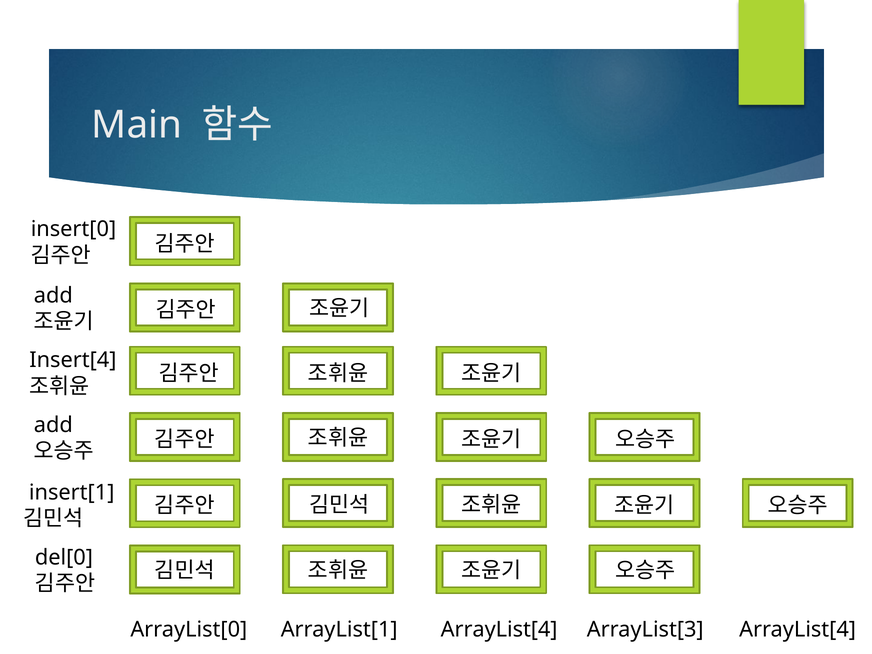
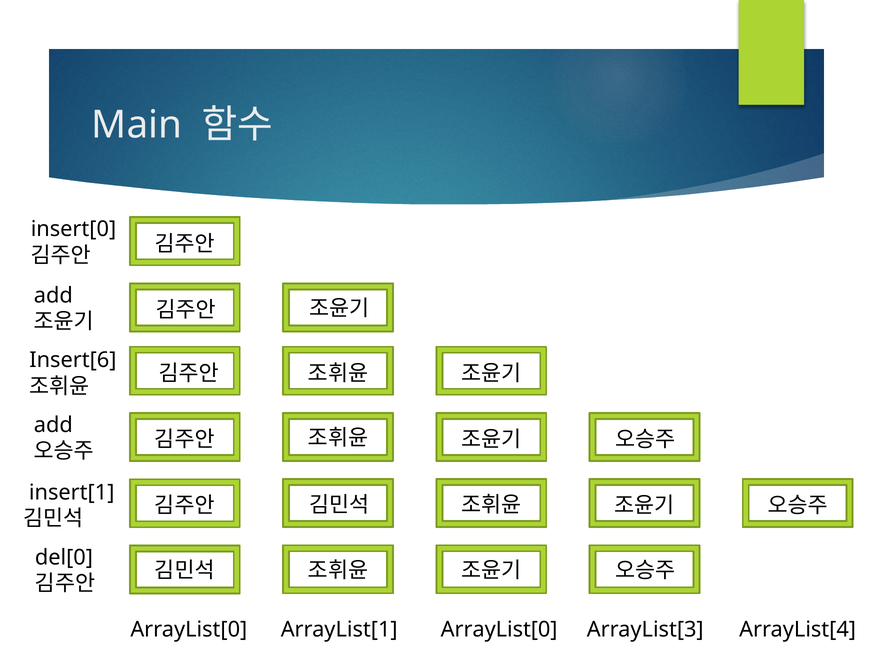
Insert[4: Insert[4 -> Insert[6
ArrayList[1 ArrayList[4: ArrayList[4 -> ArrayList[0
